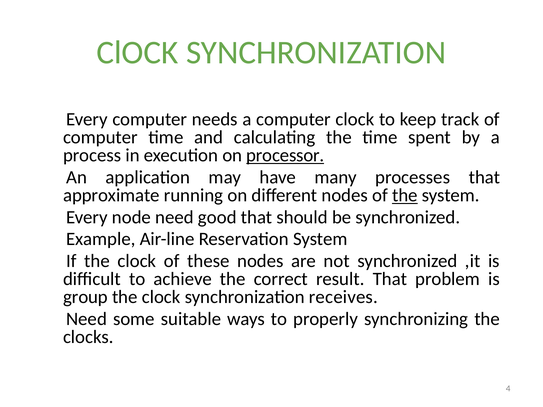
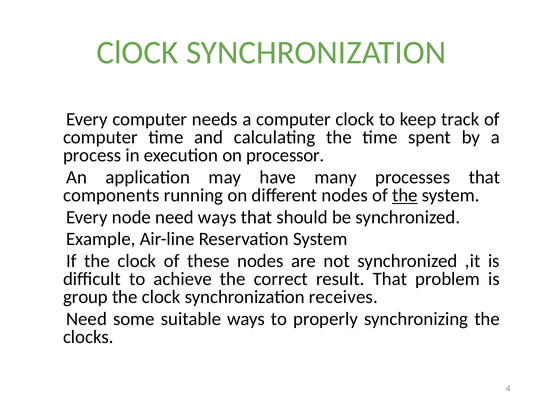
processor underline: present -> none
approximate: approximate -> components
need good: good -> ways
